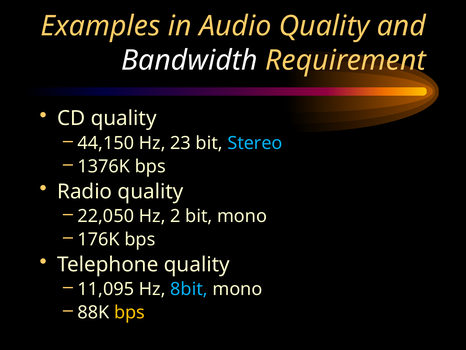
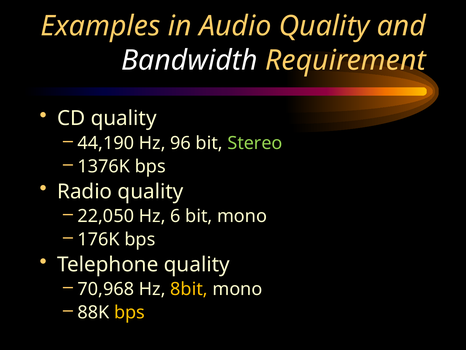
44,150: 44,150 -> 44,190
23: 23 -> 96
Stereo colour: light blue -> light green
2: 2 -> 6
11,095: 11,095 -> 70,968
8bit colour: light blue -> yellow
